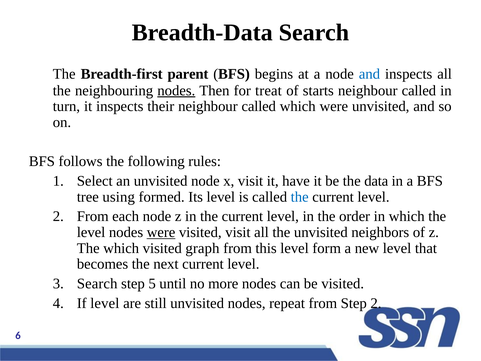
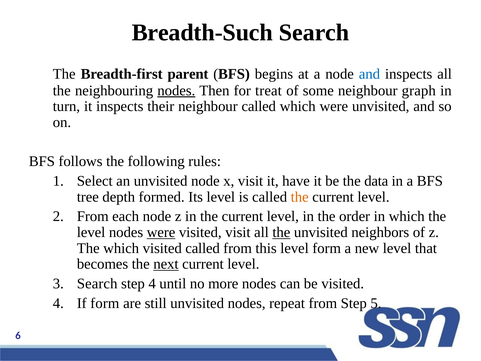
Breadth-Data: Breadth-Data -> Breadth-Such
starts: starts -> some
called at (419, 91): called -> graph
using: using -> depth
the at (300, 197) colour: blue -> orange
the at (281, 232) underline: none -> present
visited graph: graph -> called
next underline: none -> present
step 5: 5 -> 4
If level: level -> form
Step 2: 2 -> 5
